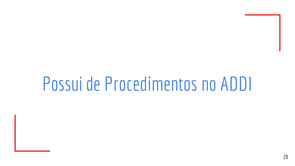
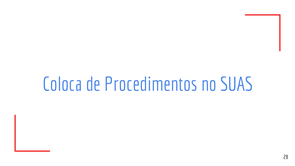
Possui: Possui -> Coloca
ADDI: ADDI -> SUAS
